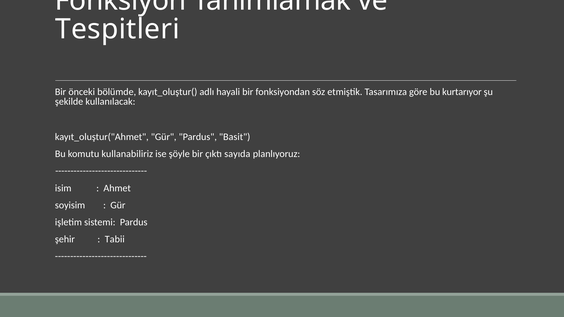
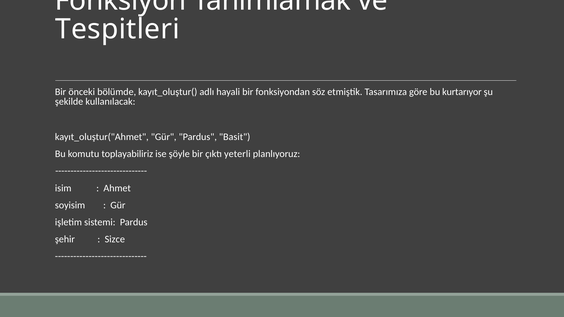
kullanabiliriz: kullanabiliriz -> toplayabiliriz
sayıda: sayıda -> yeterli
Tabii: Tabii -> Sizce
